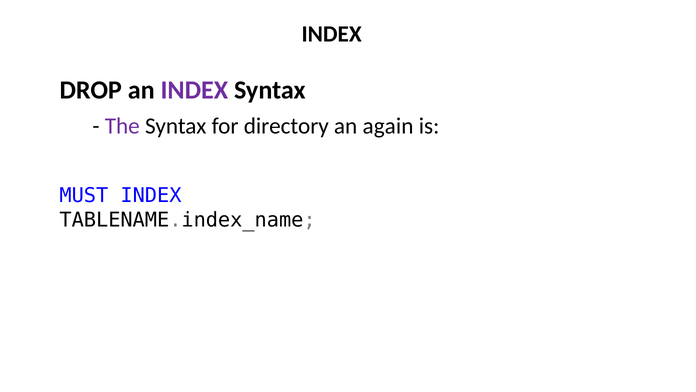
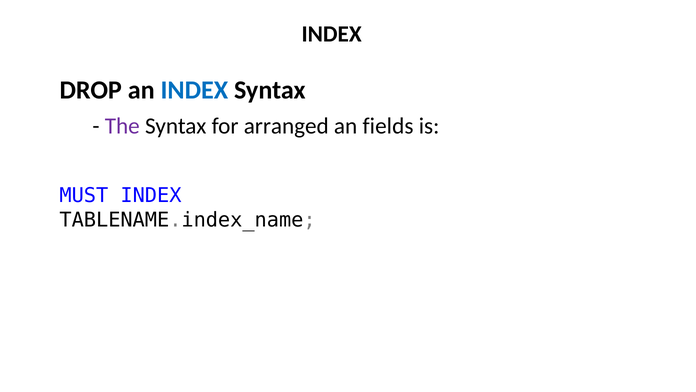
INDEX at (194, 90) colour: purple -> blue
directory: directory -> arranged
again: again -> fields
